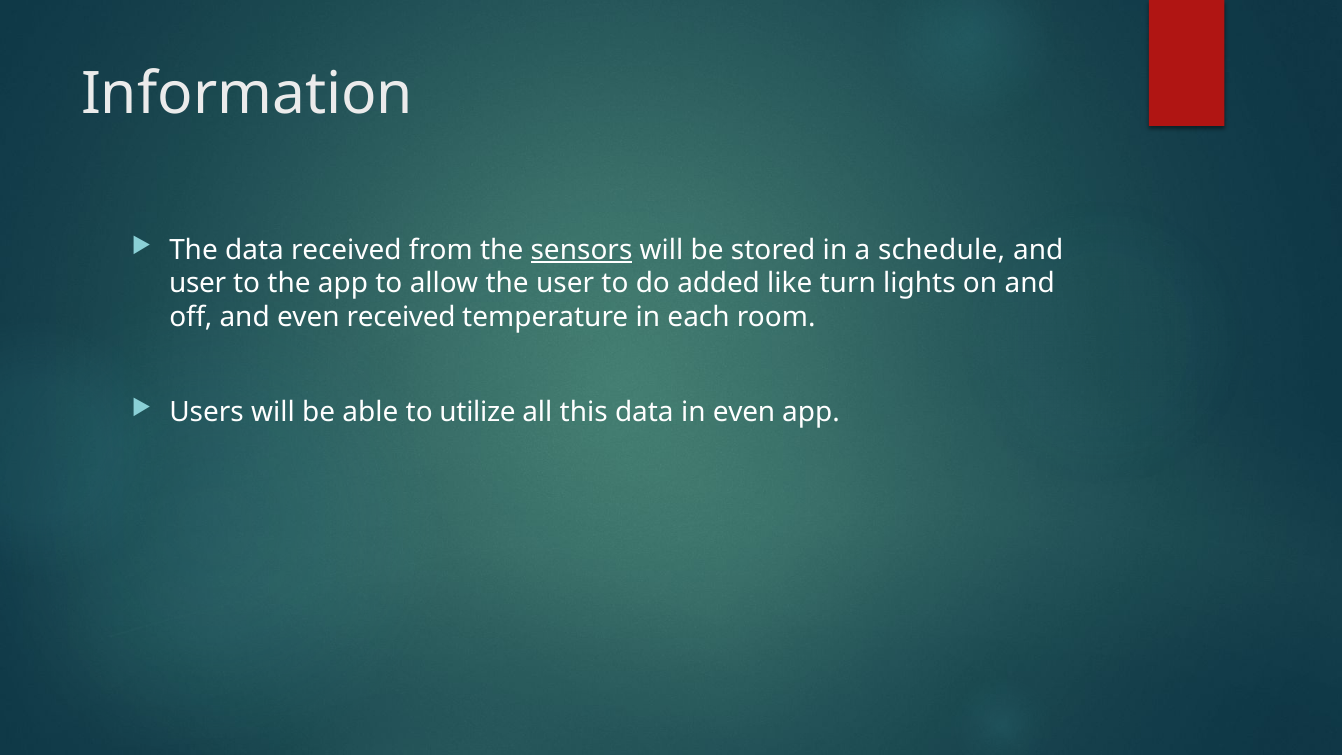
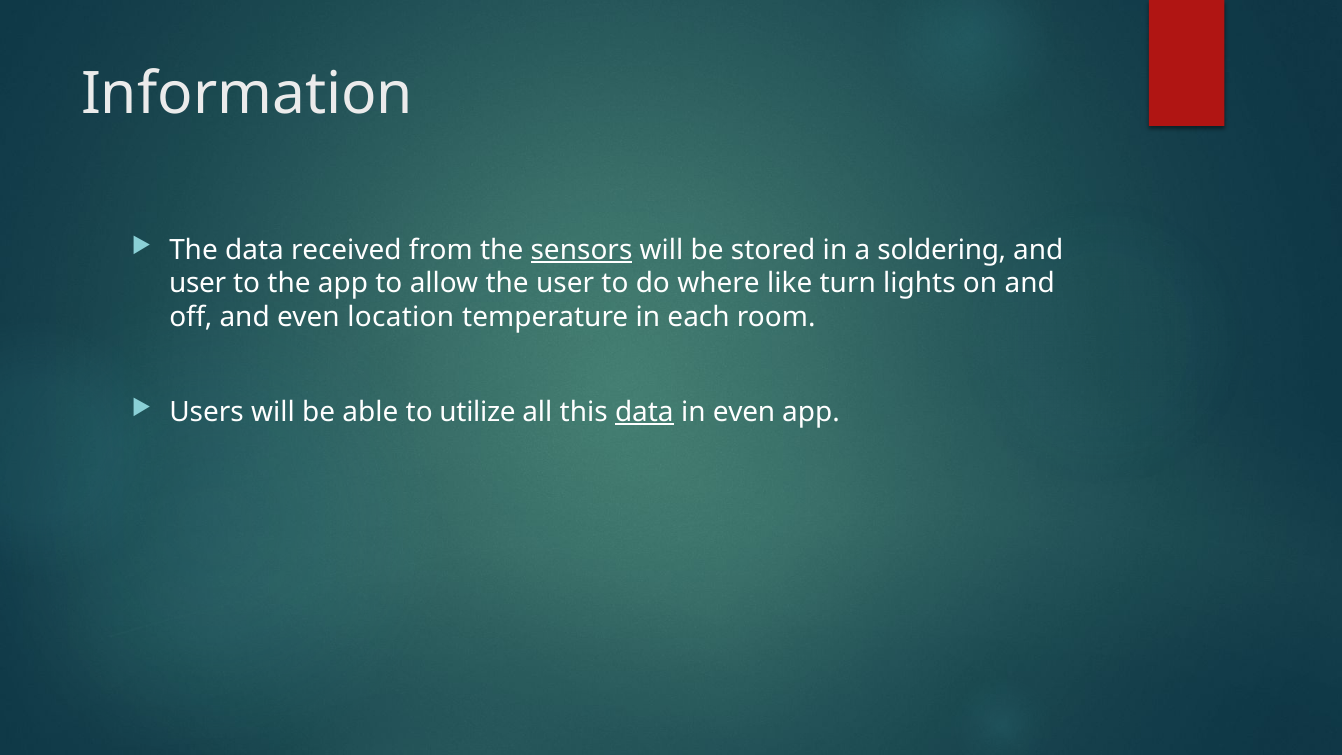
schedule: schedule -> soldering
added: added -> where
even received: received -> location
data at (644, 412) underline: none -> present
